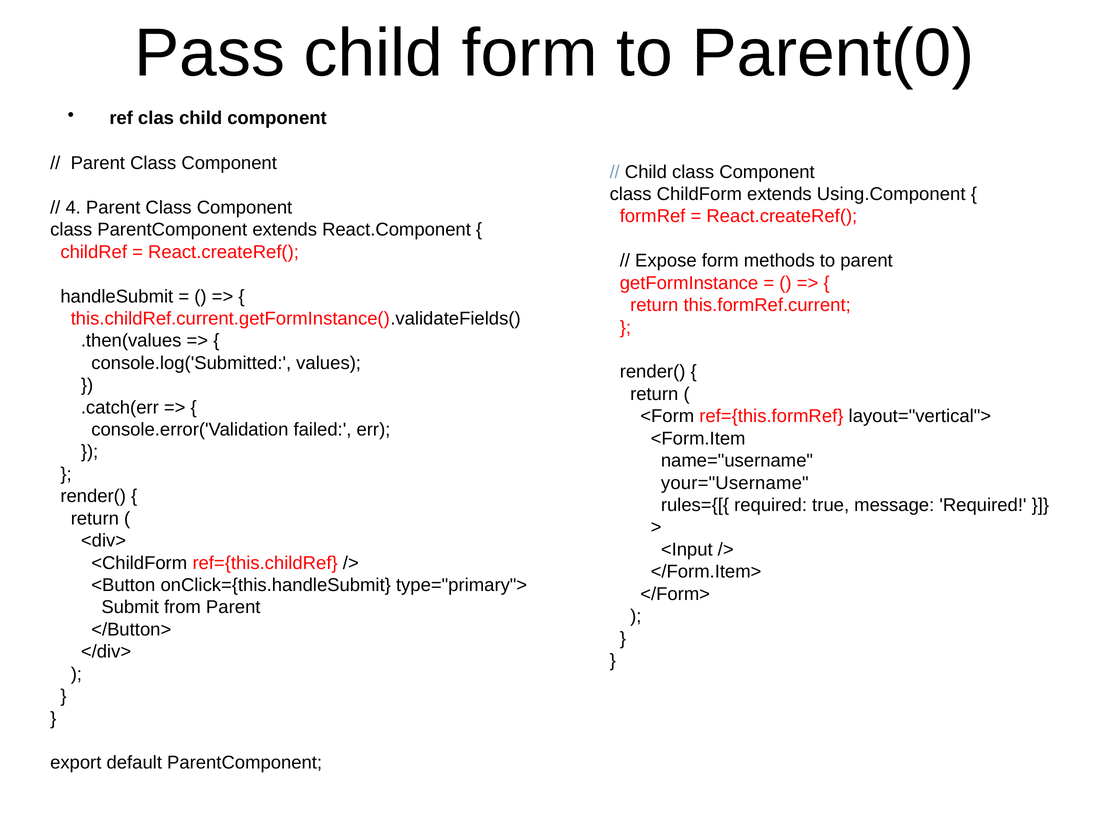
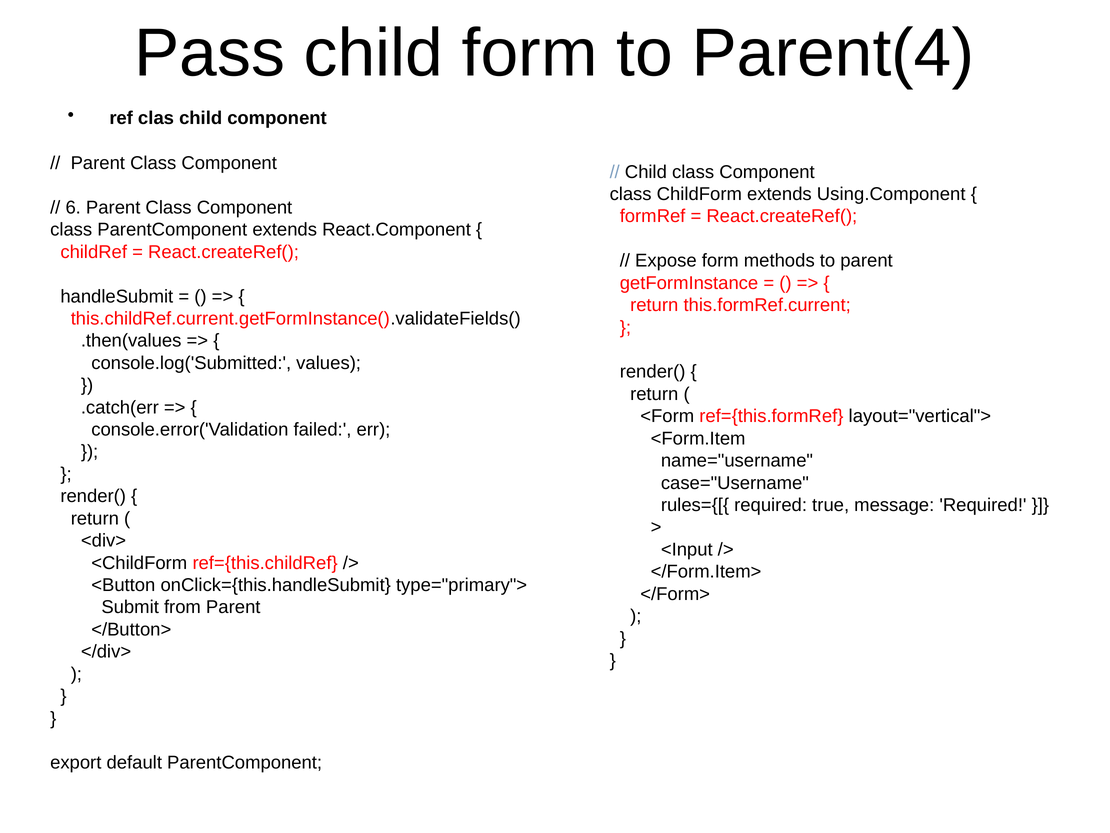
Parent(0: Parent(0 -> Parent(4
4: 4 -> 6
your="Username: your="Username -> case="Username
